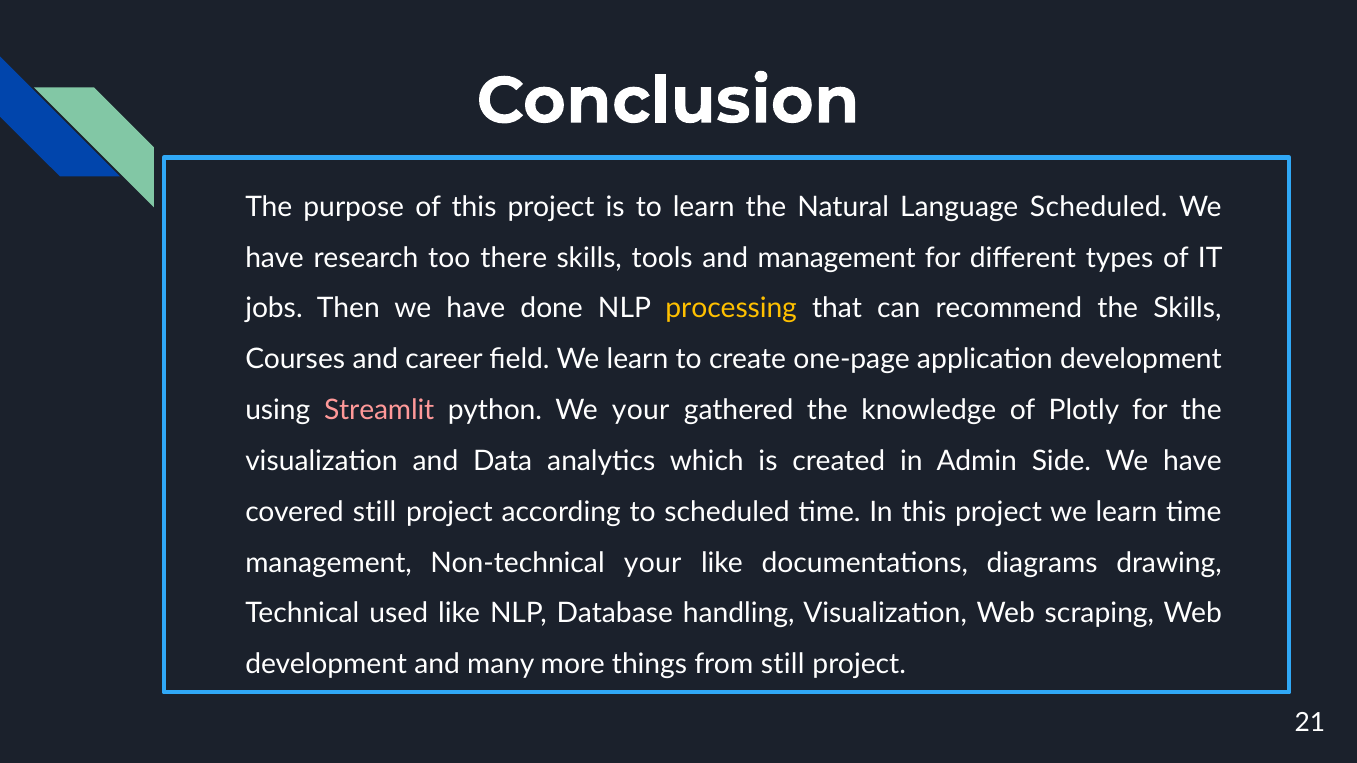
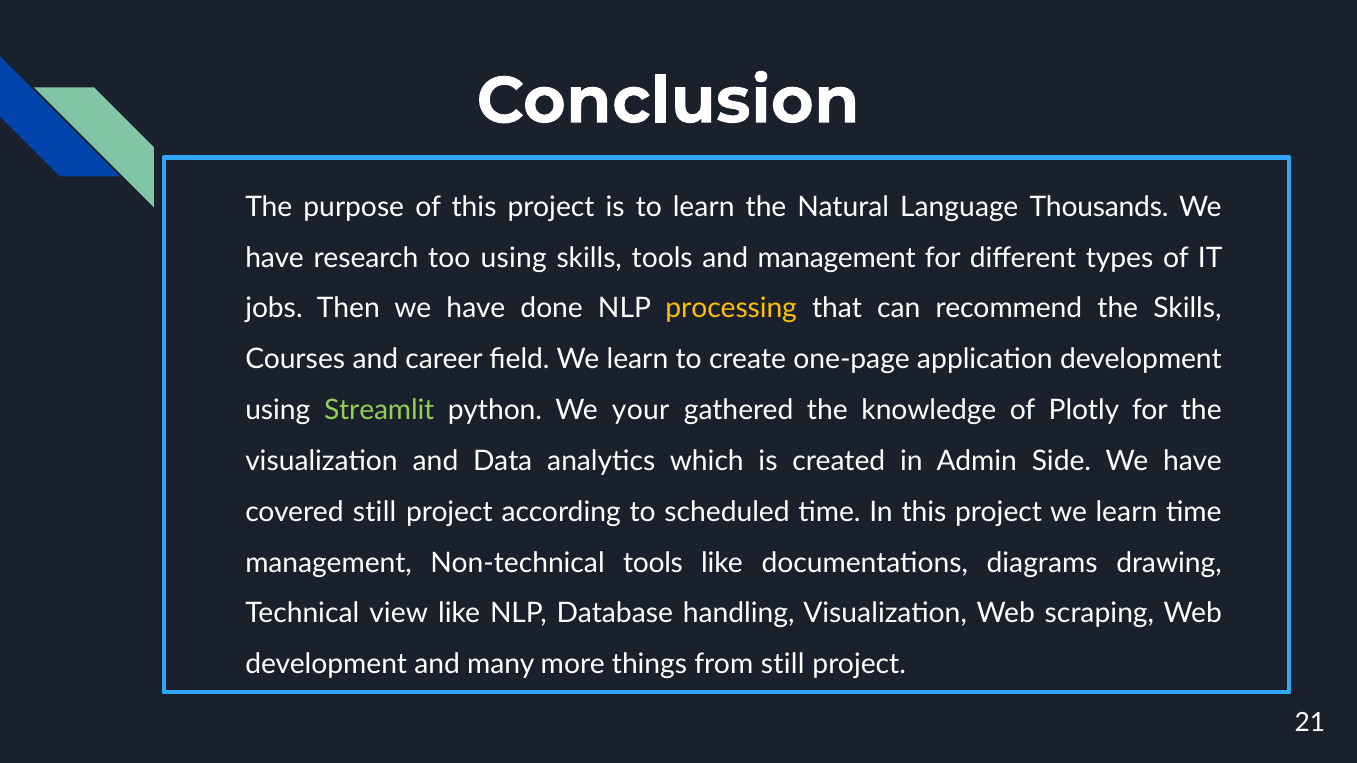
Language Scheduled: Scheduled -> Thousands
too there: there -> using
Streamlit colour: pink -> light green
Non-technical your: your -> tools
used: used -> view
